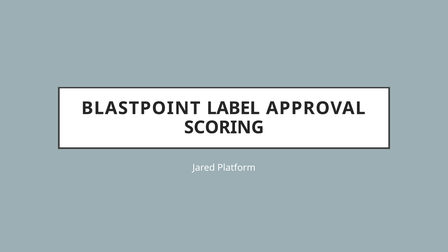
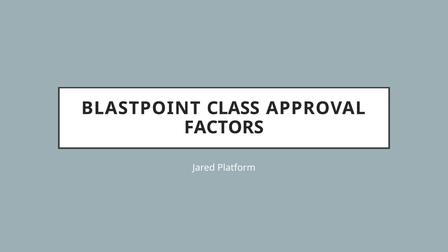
LABEL: LABEL -> CLASS
SCORING: SCORING -> FACTORS
